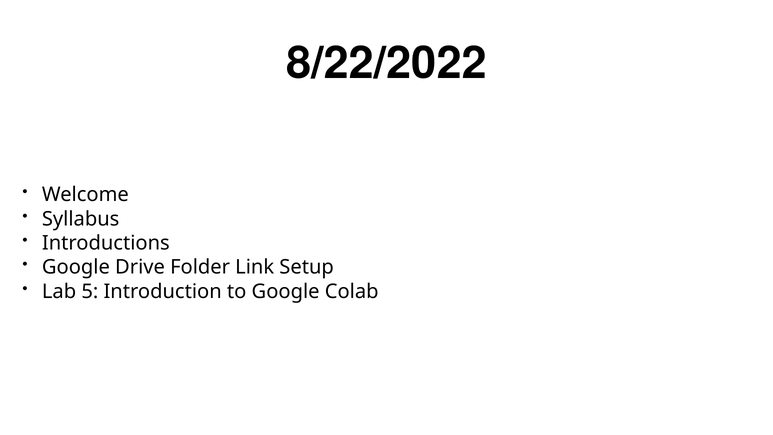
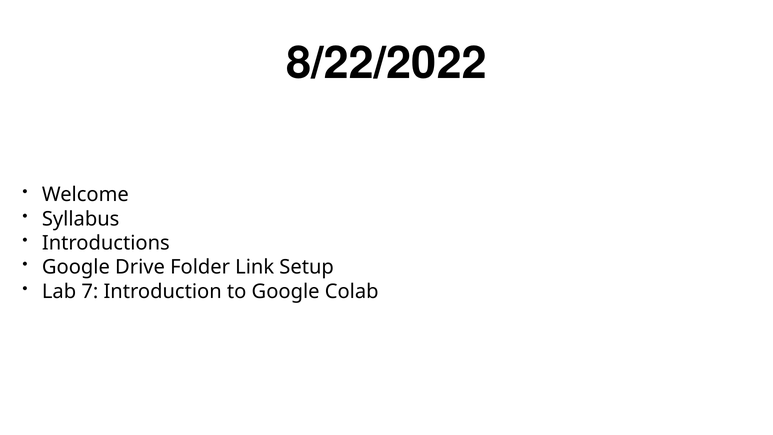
5: 5 -> 7
